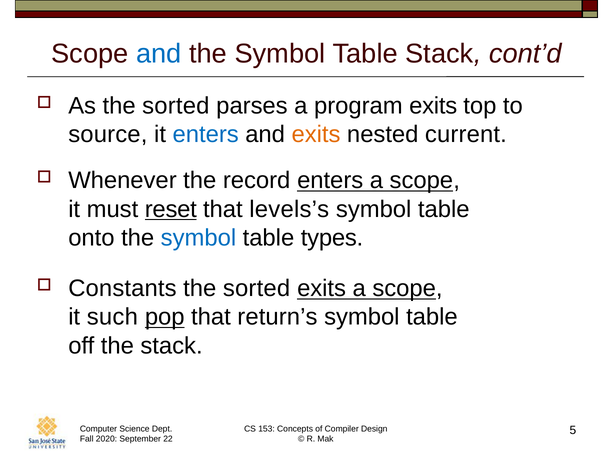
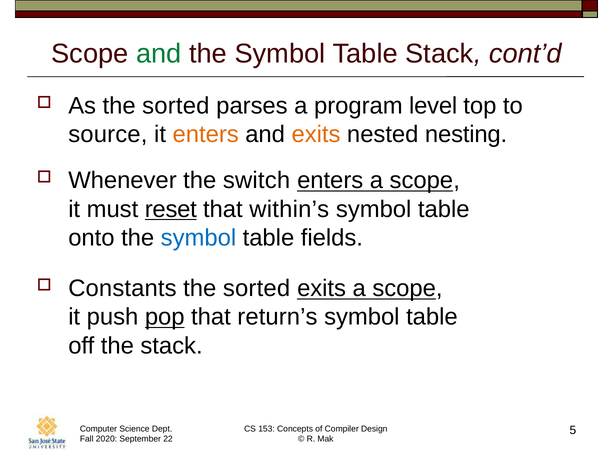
and at (159, 54) colour: blue -> green
program exits: exits -> level
enters at (206, 134) colour: blue -> orange
current: current -> nesting
record: record -> switch
levels’s: levels’s -> within’s
types: types -> fields
such: such -> push
